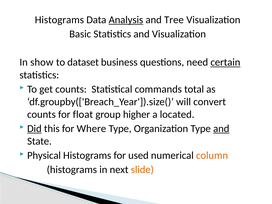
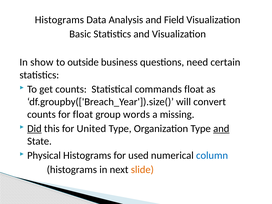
Analysis underline: present -> none
Tree: Tree -> Field
dataset: dataset -> outside
certain underline: present -> none
commands total: total -> float
higher: higher -> words
located: located -> missing
Where: Where -> United
column colour: orange -> blue
